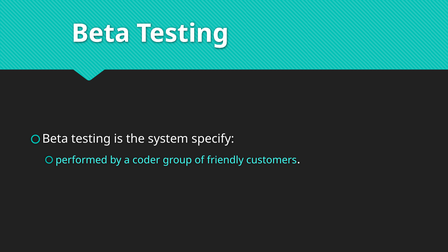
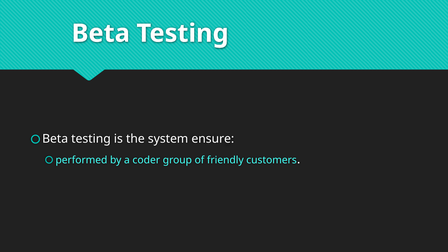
specify: specify -> ensure
